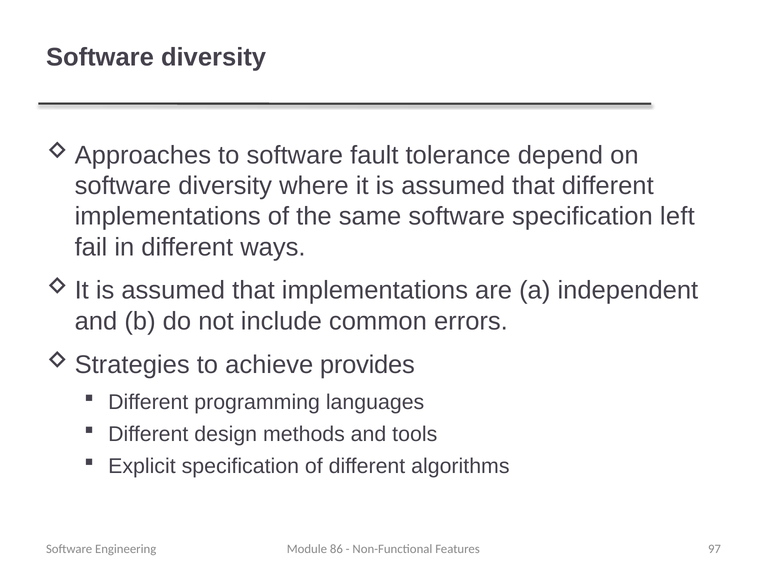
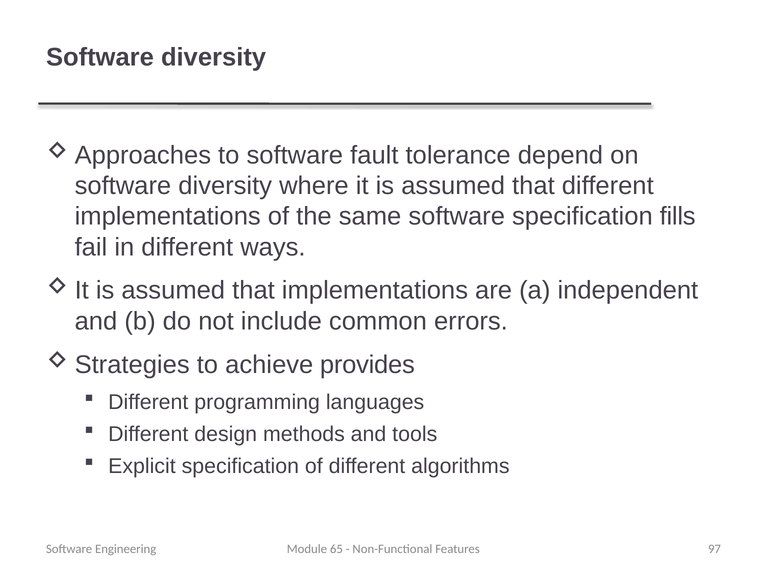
left: left -> fills
86: 86 -> 65
